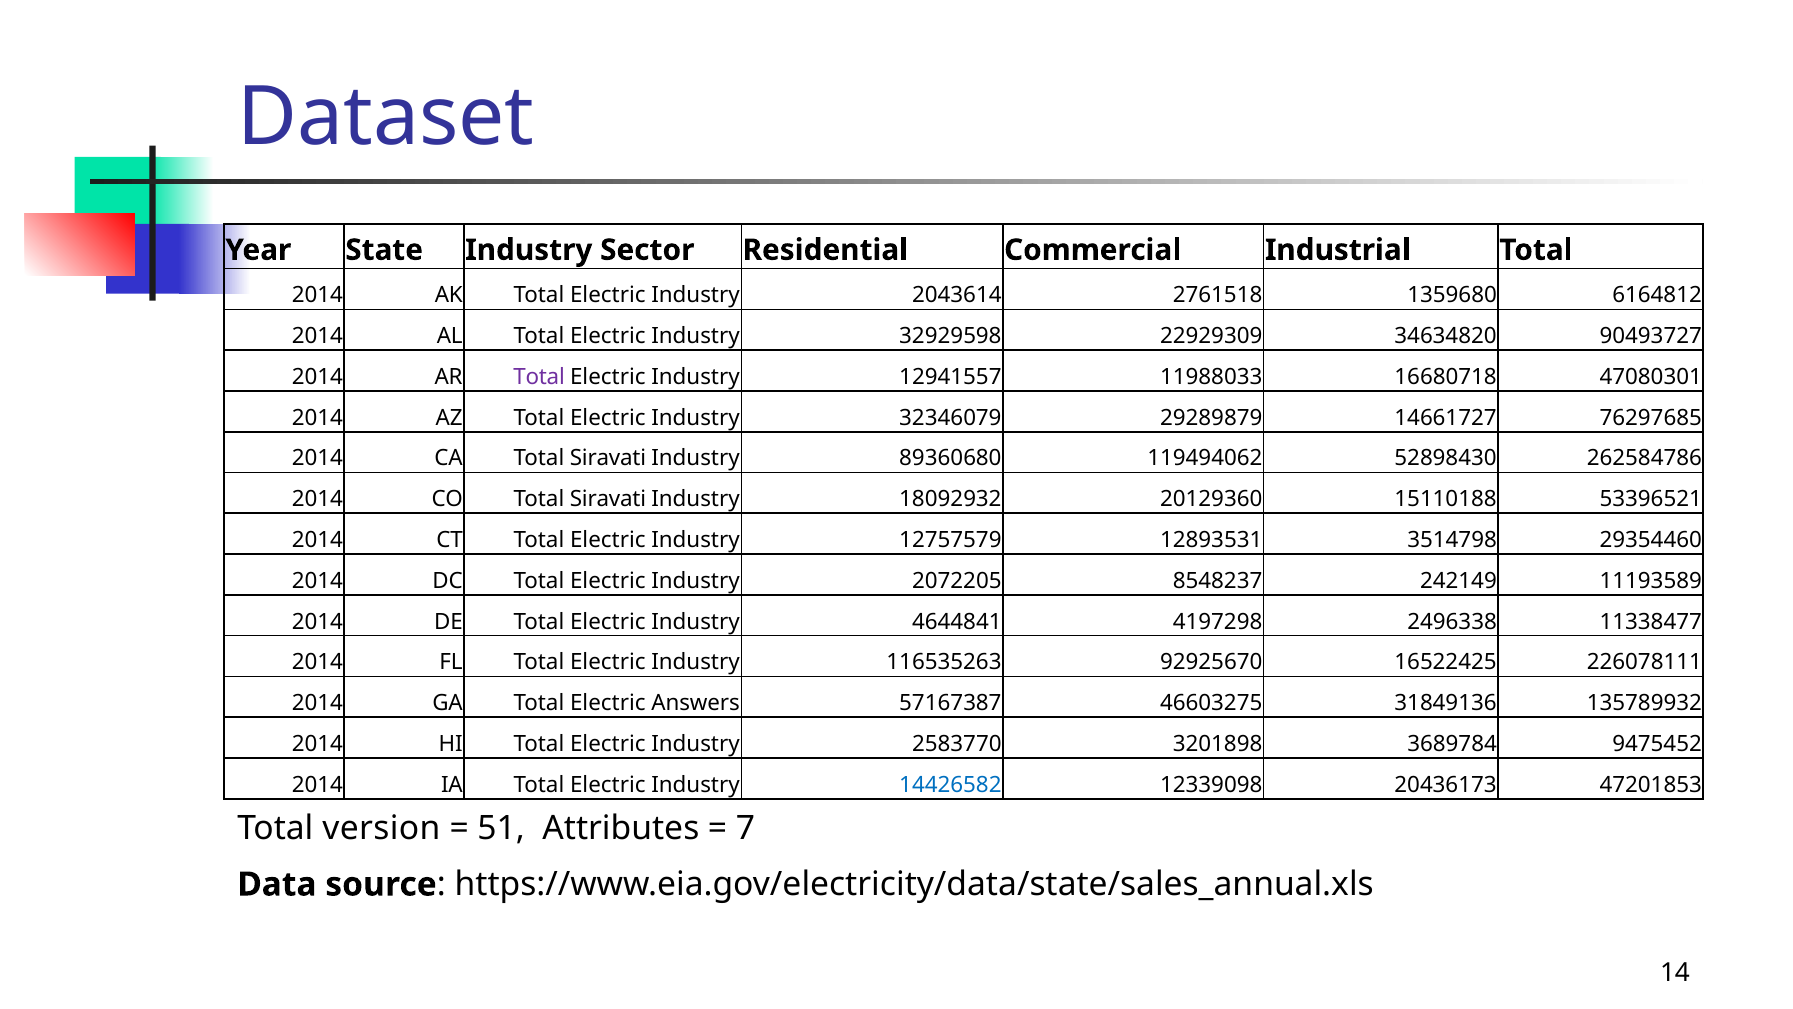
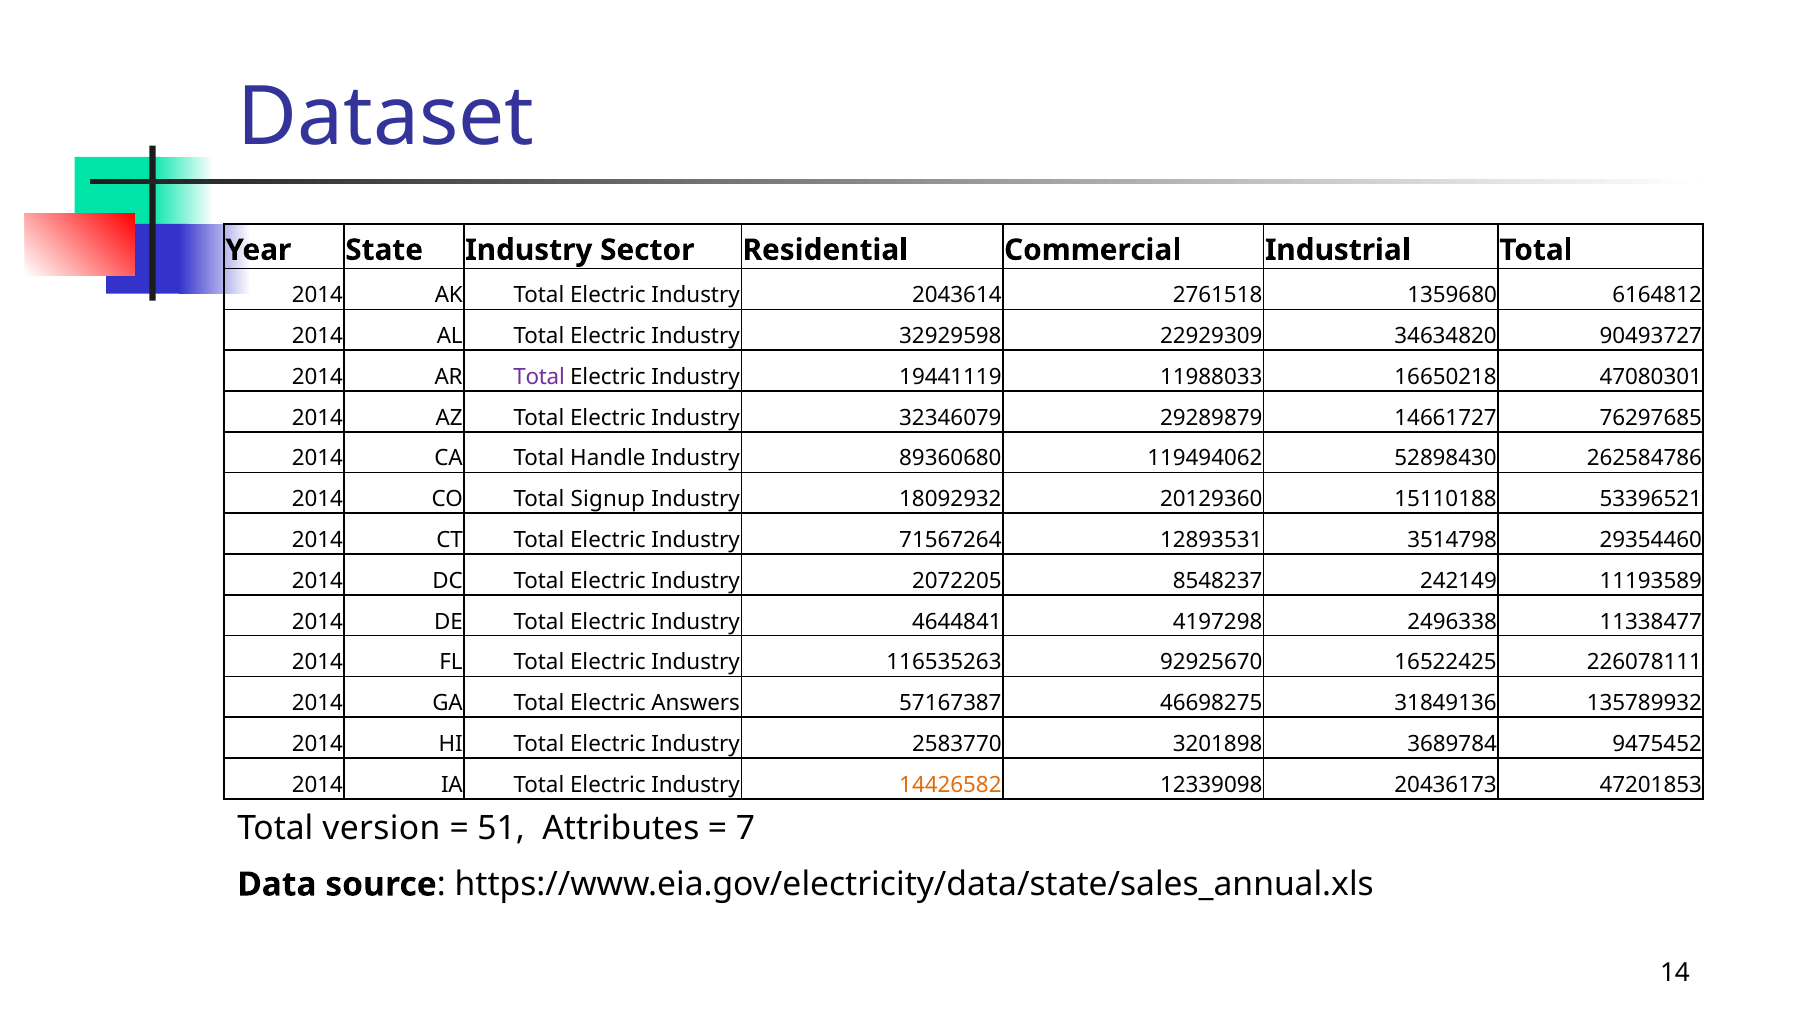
12941557: 12941557 -> 19441119
16680718: 16680718 -> 16650218
CA Total Siravati: Siravati -> Handle
CO Total Siravati: Siravati -> Signup
12757579: 12757579 -> 71567264
46603275: 46603275 -> 46698275
14426582 colour: blue -> orange
